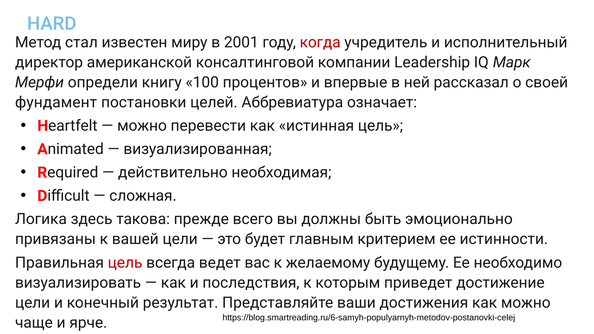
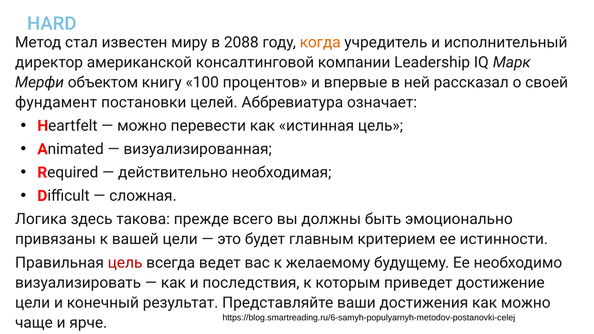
2001: 2001 -> 2088
когда colour: red -> orange
определи: определи -> объектом
